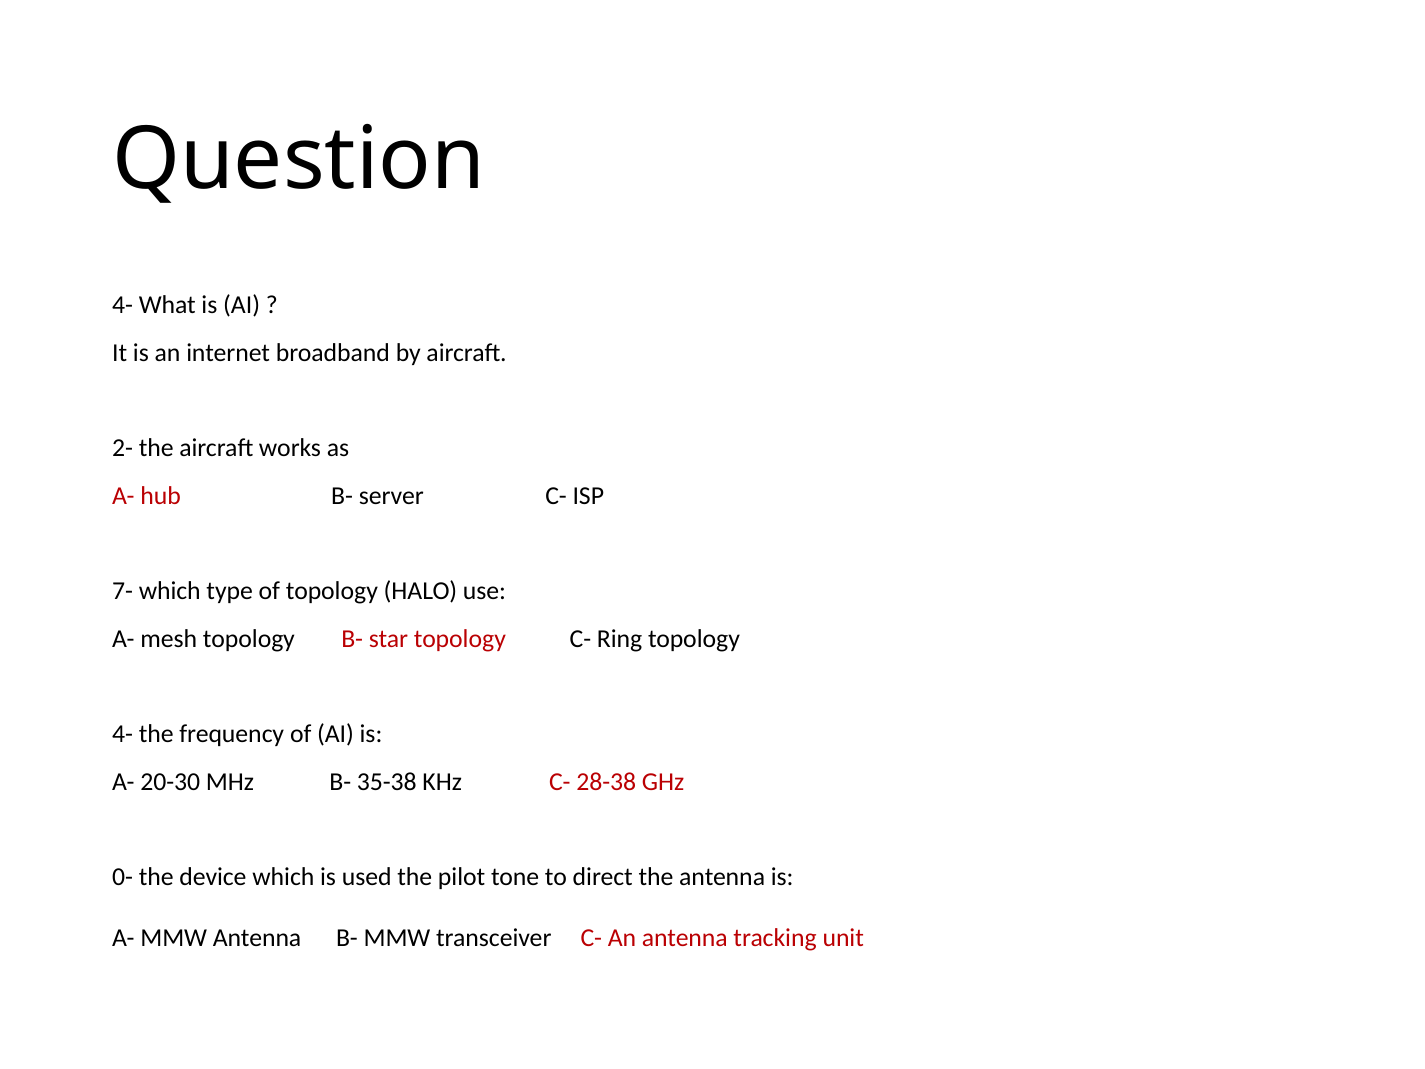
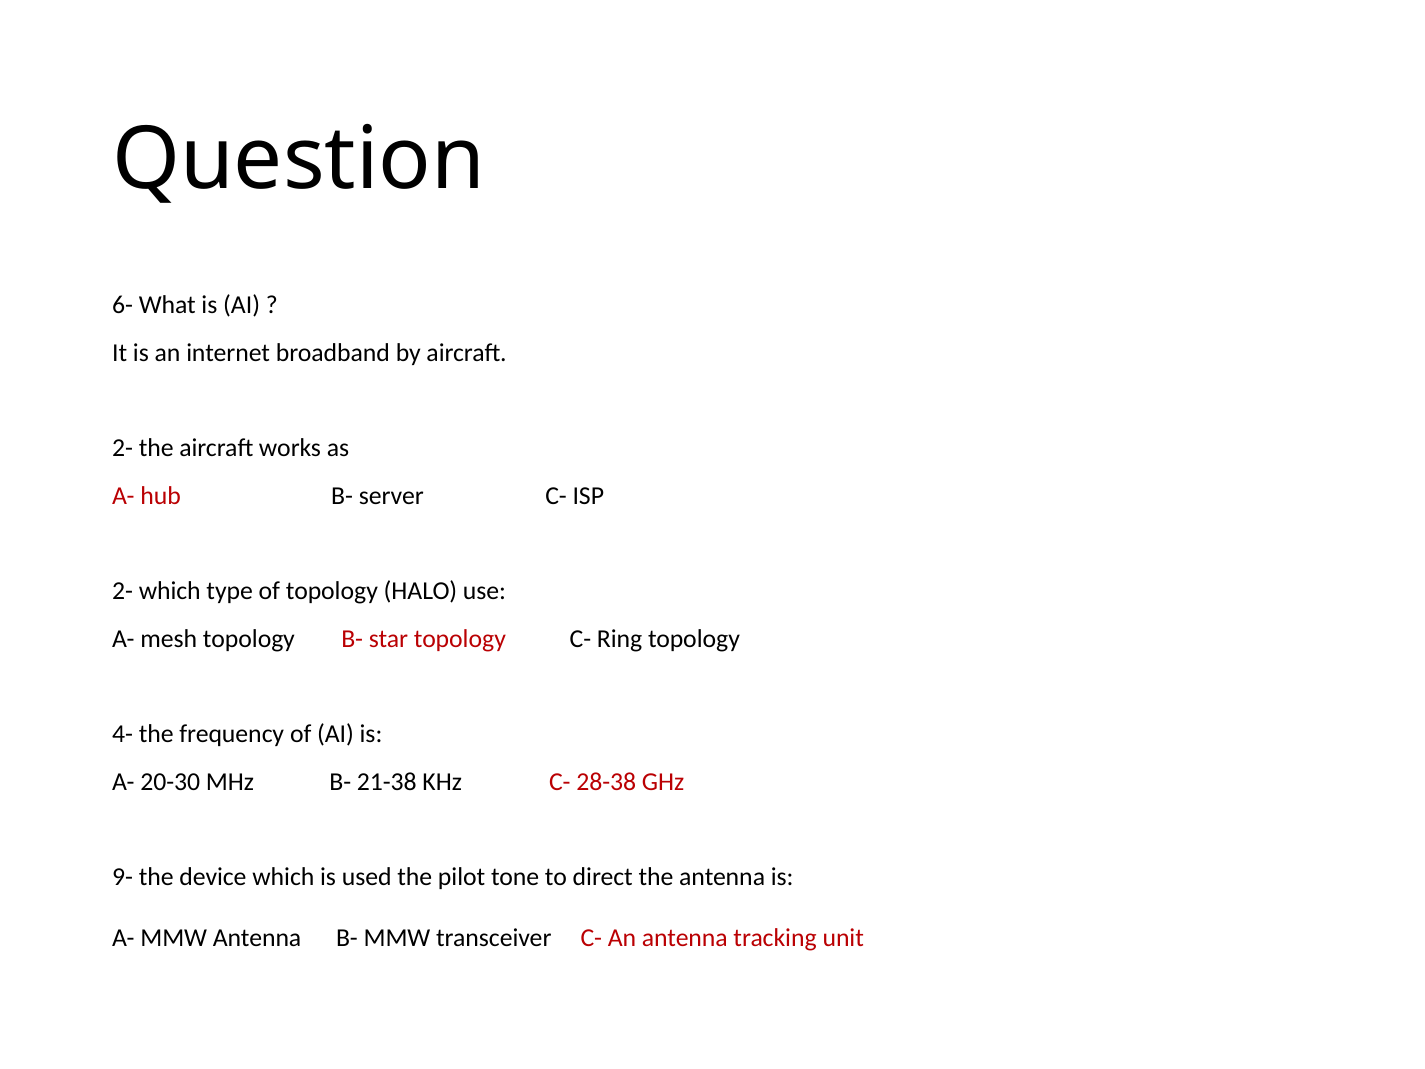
4- at (123, 305): 4- -> 6-
7- at (123, 591): 7- -> 2-
35-38: 35-38 -> 21-38
0-: 0- -> 9-
